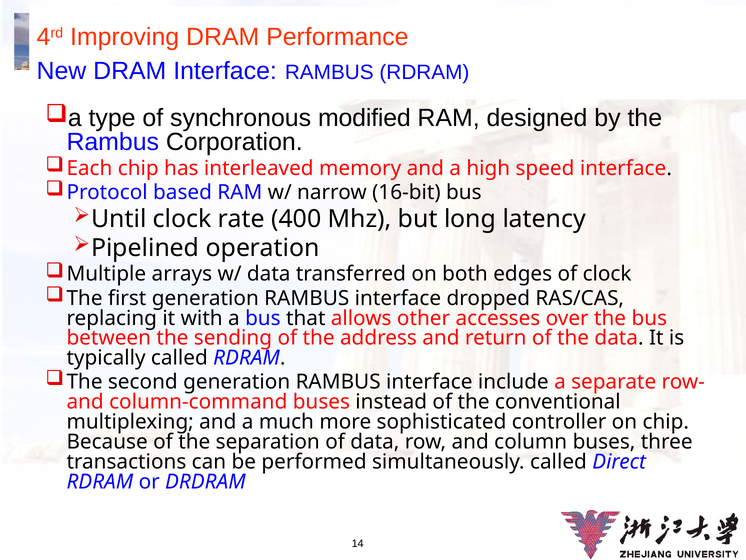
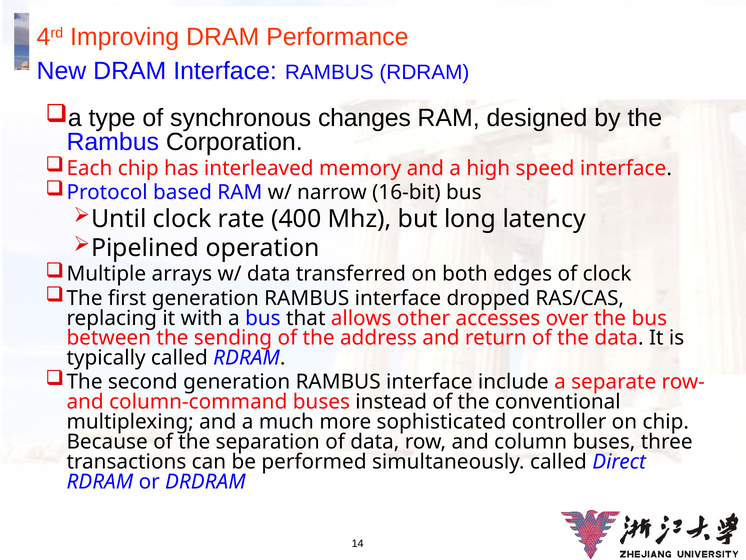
modified: modified -> changes
